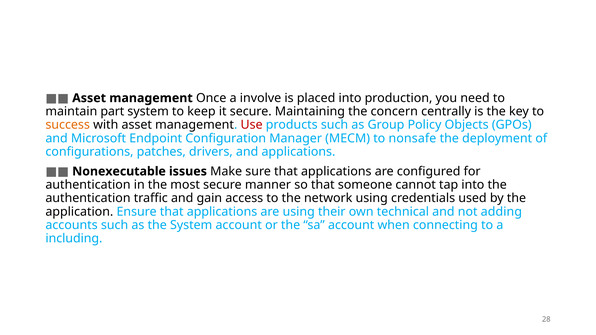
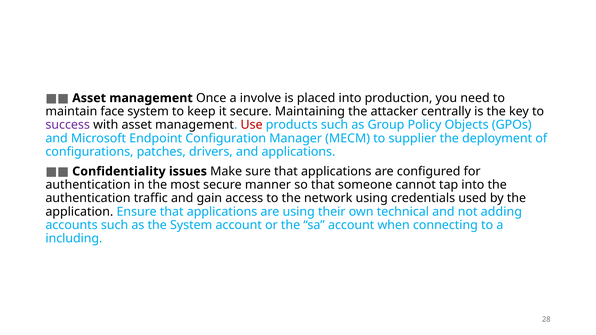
part: part -> face
concern: concern -> attacker
success colour: orange -> purple
nonsafe: nonsafe -> supplier
Nonexecutable: Nonexecutable -> Confidentiality
